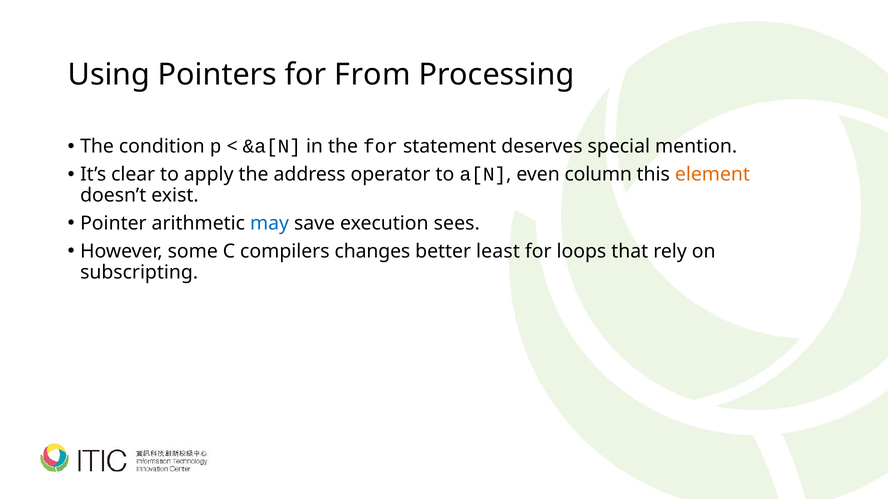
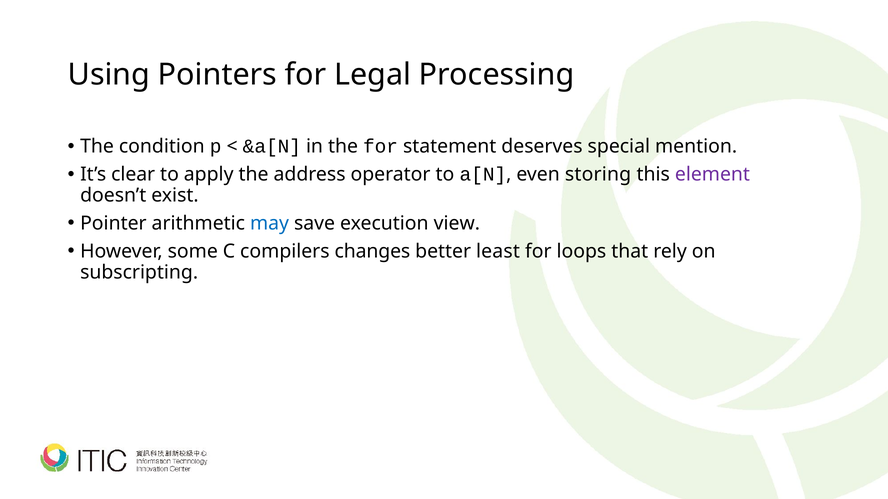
From: From -> Legal
column: column -> storing
element colour: orange -> purple
sees: sees -> view
